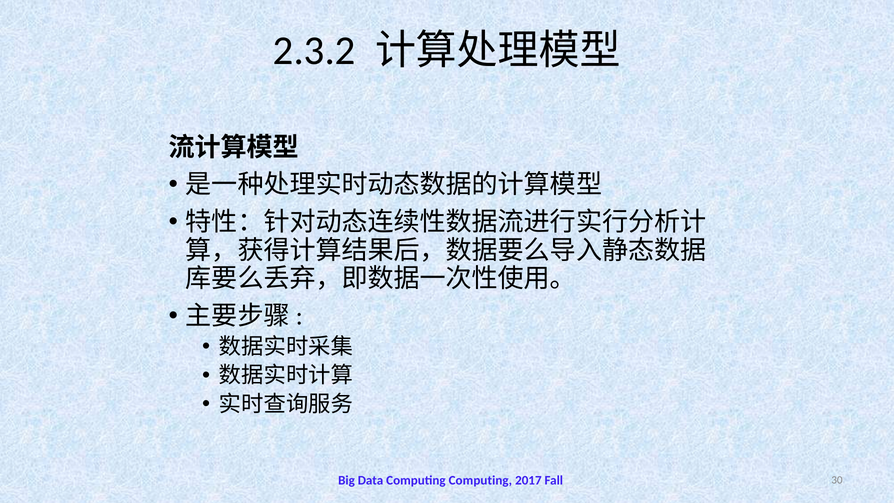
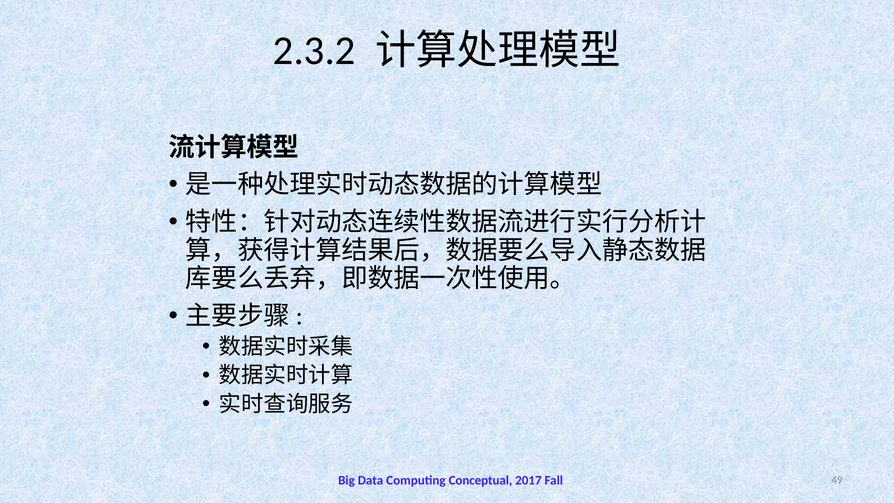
Computing Computing: Computing -> Conceptual
30: 30 -> 49
